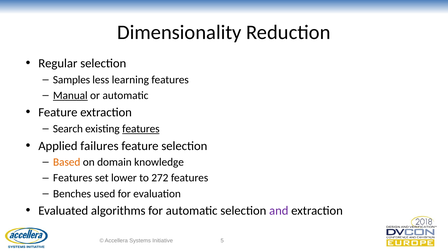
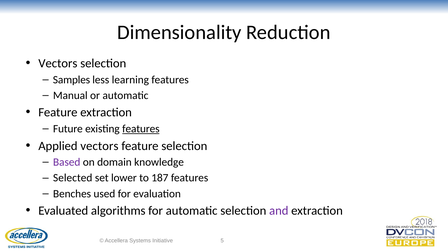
Regular at (58, 63): Regular -> Vectors
Manual underline: present -> none
Search: Search -> Future
Applied failures: failures -> vectors
Based colour: orange -> purple
Features at (73, 178): Features -> Selected
272: 272 -> 187
